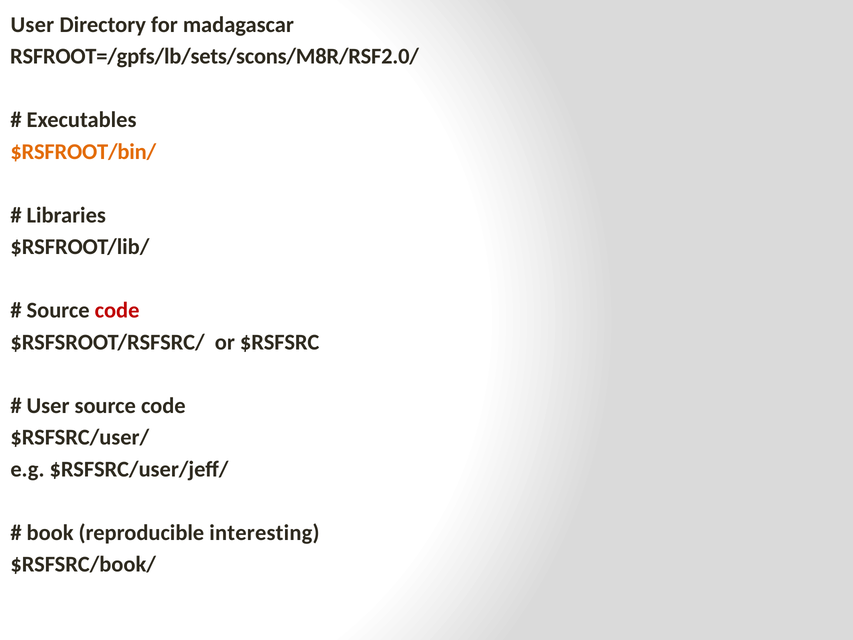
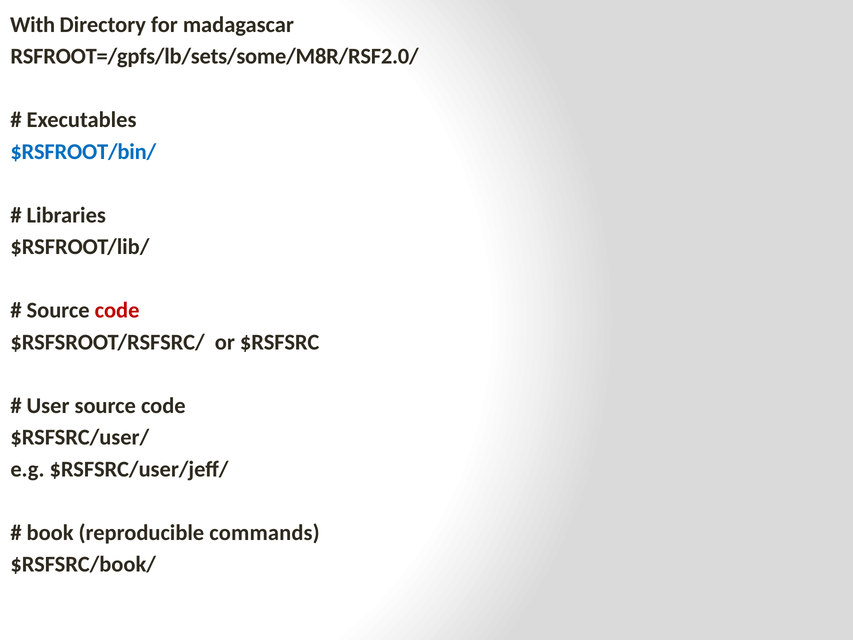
User at (32, 25): User -> With
RSFROOT=/gpfs/lb/sets/scons/M8R/RSF2.0/: RSFROOT=/gpfs/lb/sets/scons/M8R/RSF2.0/ -> RSFROOT=/gpfs/lb/sets/some/M8R/RSF2.0/
$RSFROOT/bin/ colour: orange -> blue
interesting: interesting -> commands
